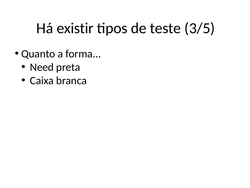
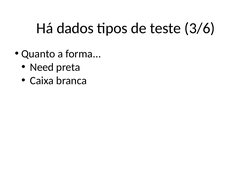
existir: existir -> dados
3/5: 3/5 -> 3/6
